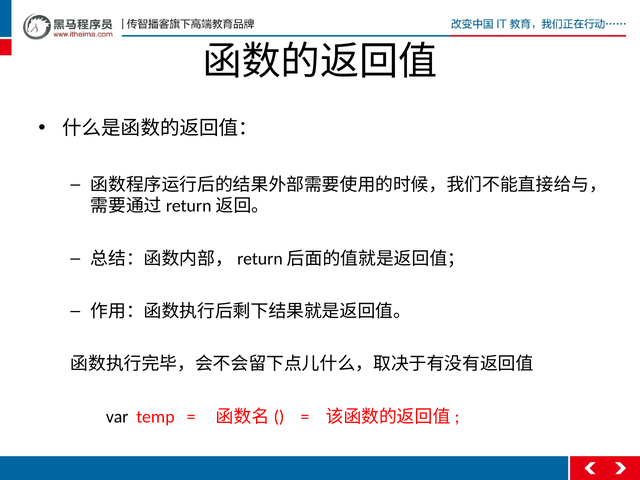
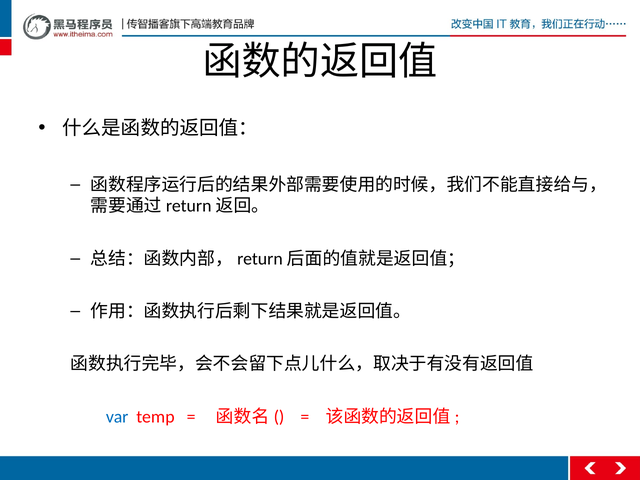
var colour: black -> blue
